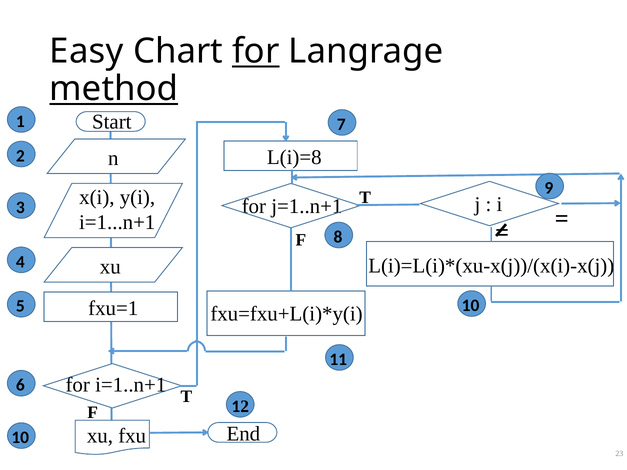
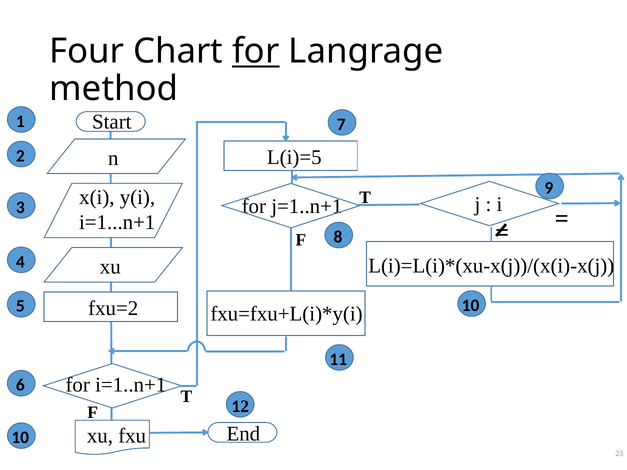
Easy: Easy -> Four
method underline: present -> none
L(i)=8: L(i)=8 -> L(i)=5
fxu=1: fxu=1 -> fxu=2
